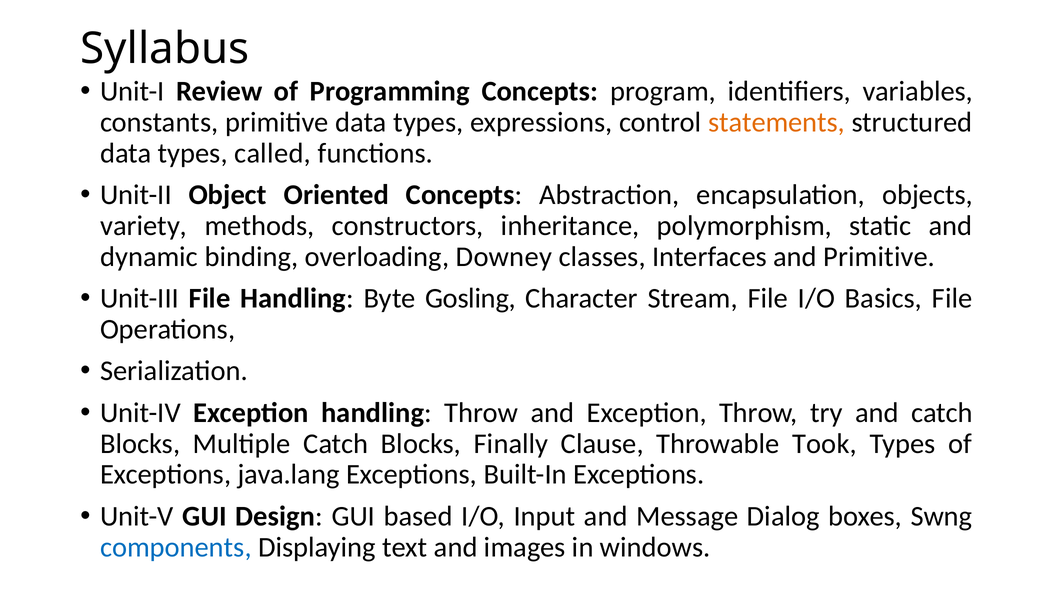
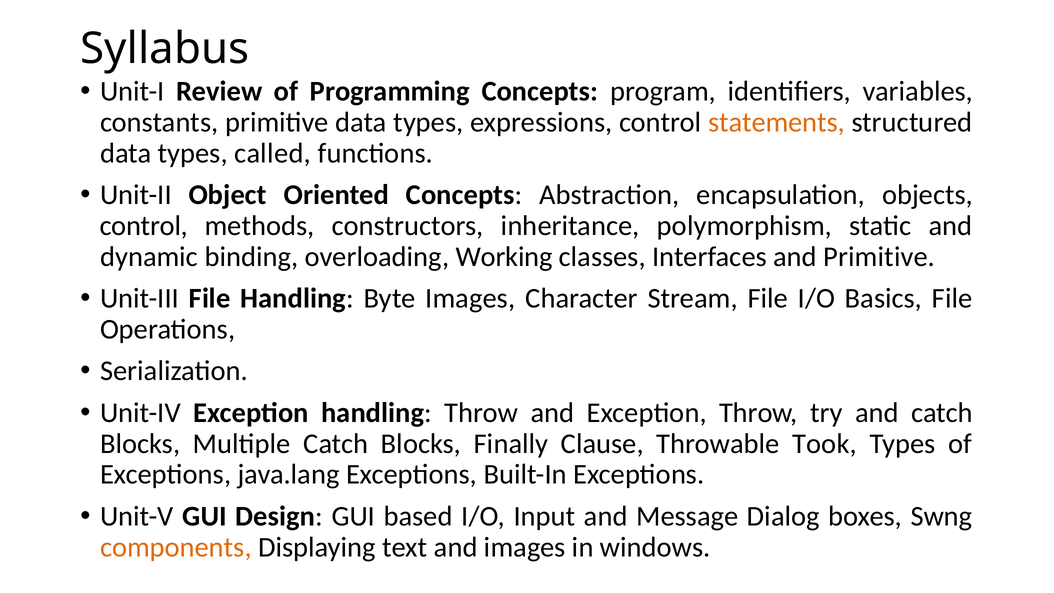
variety at (144, 226): variety -> control
Downey: Downey -> Working
Byte Gosling: Gosling -> Images
components colour: blue -> orange
